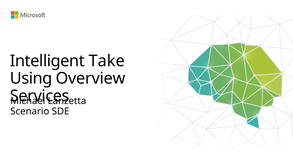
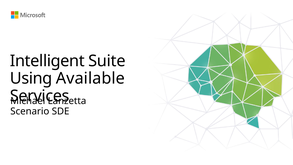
Take: Take -> Suite
Overview: Overview -> Available
